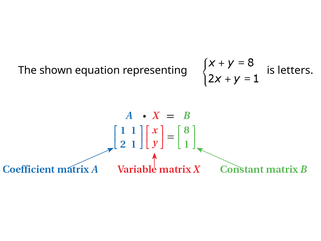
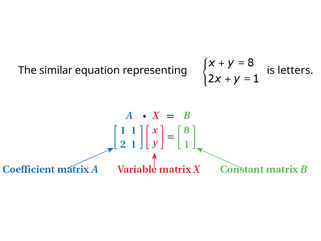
shown: shown -> similar
